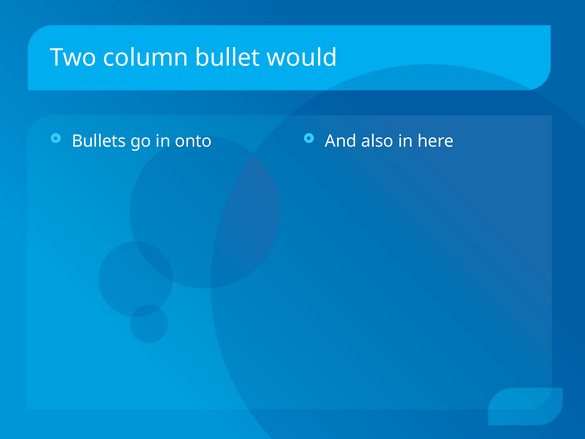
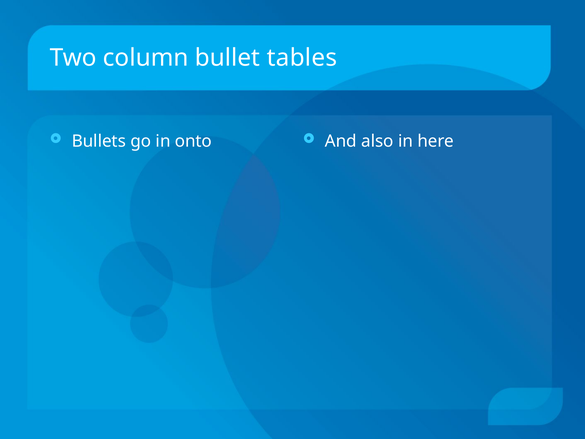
would: would -> tables
